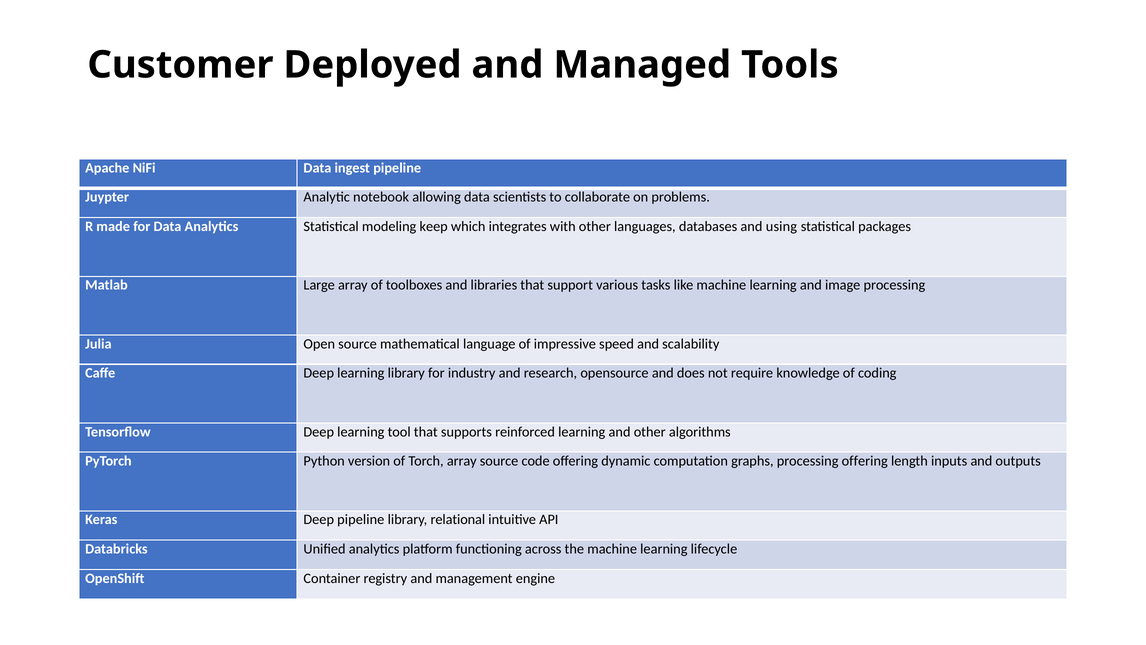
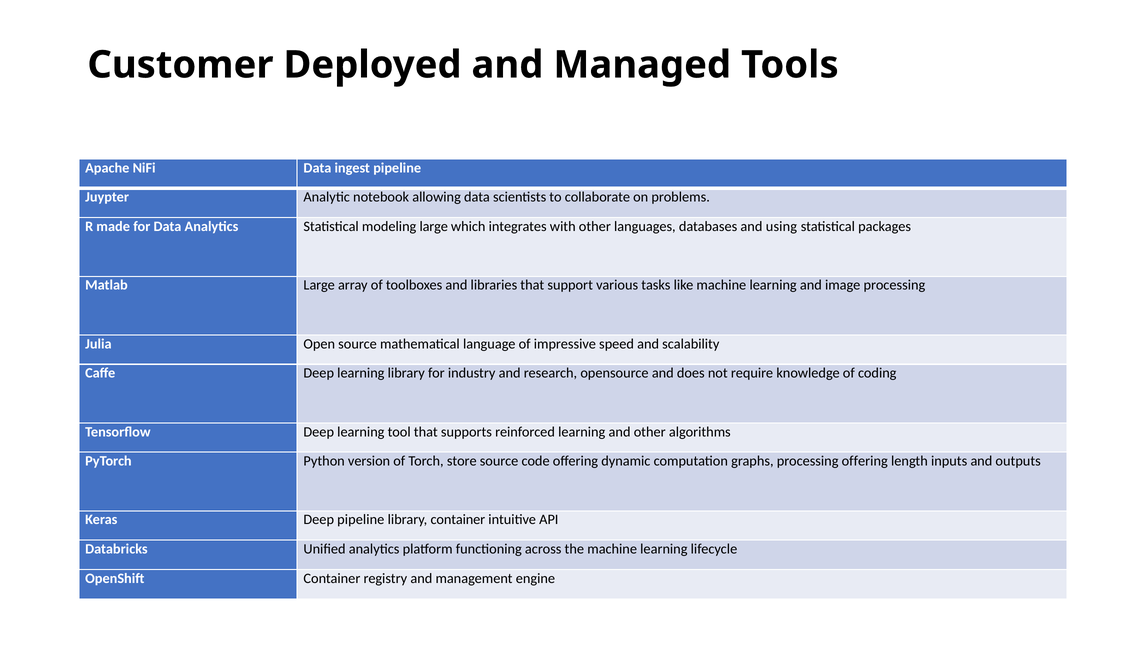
modeling keep: keep -> large
Torch array: array -> store
library relational: relational -> container
